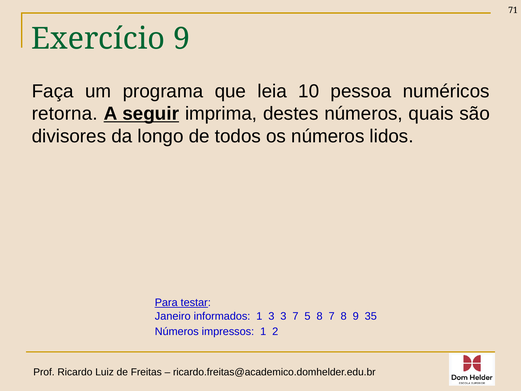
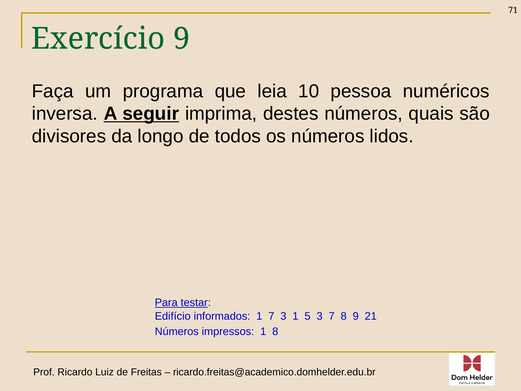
retorna: retorna -> inversa
Janeiro: Janeiro -> Edifício
1 3: 3 -> 7
3 7: 7 -> 1
5 8: 8 -> 3
35: 35 -> 21
1 2: 2 -> 8
